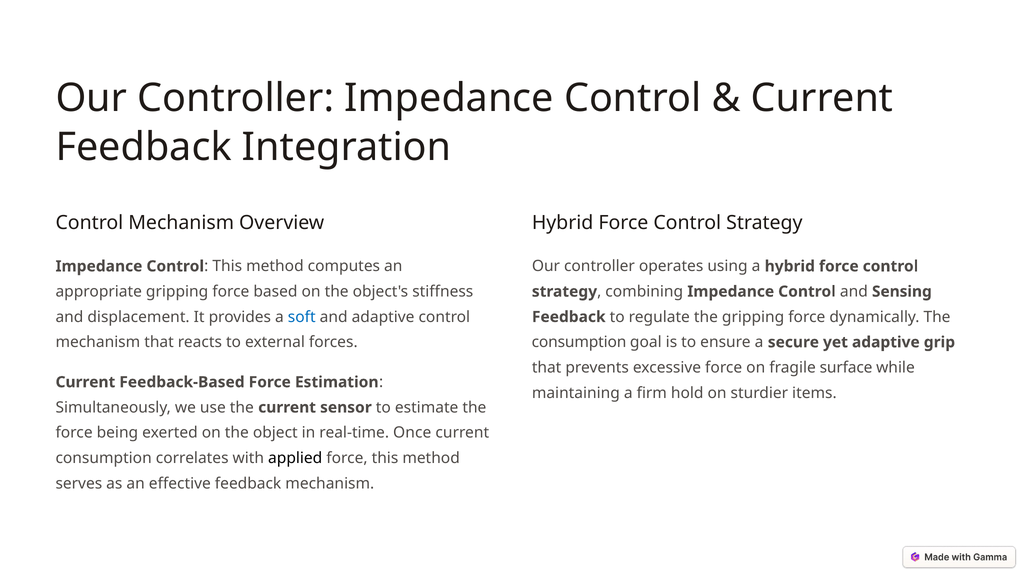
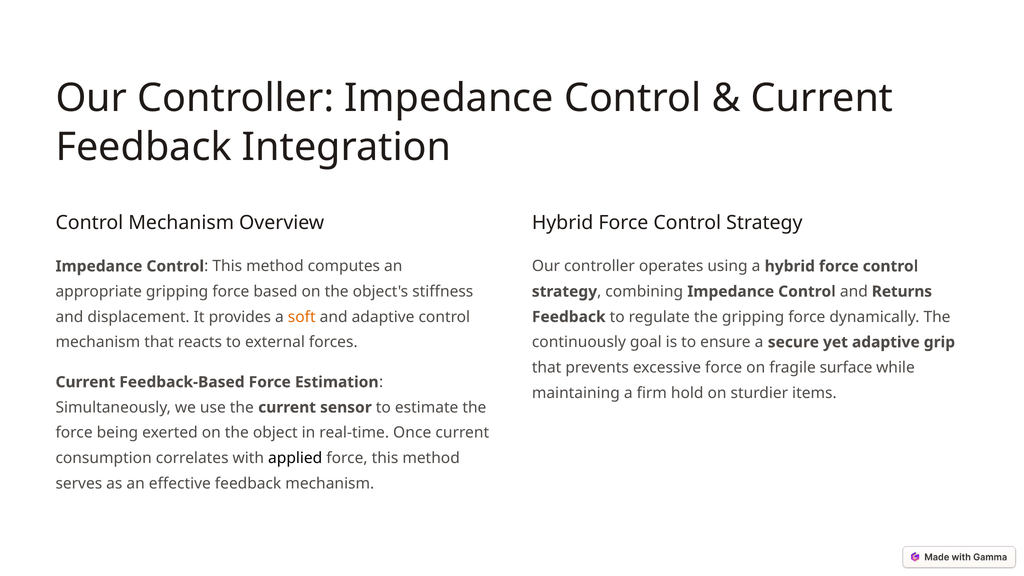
Sensing: Sensing -> Returns
soft colour: blue -> orange
consumption at (579, 342): consumption -> continuously
